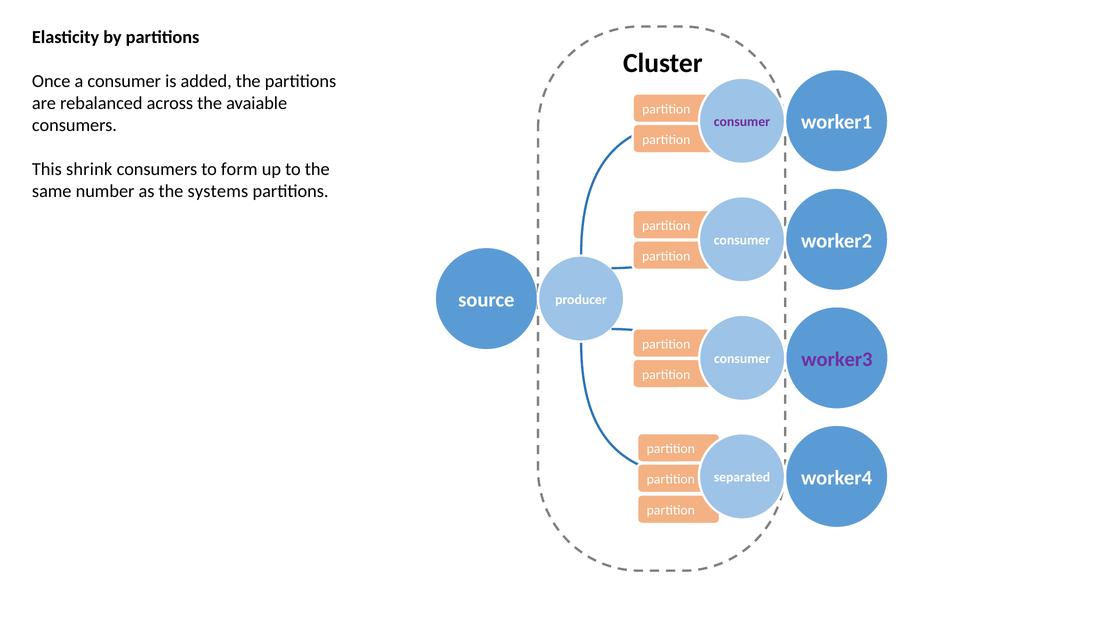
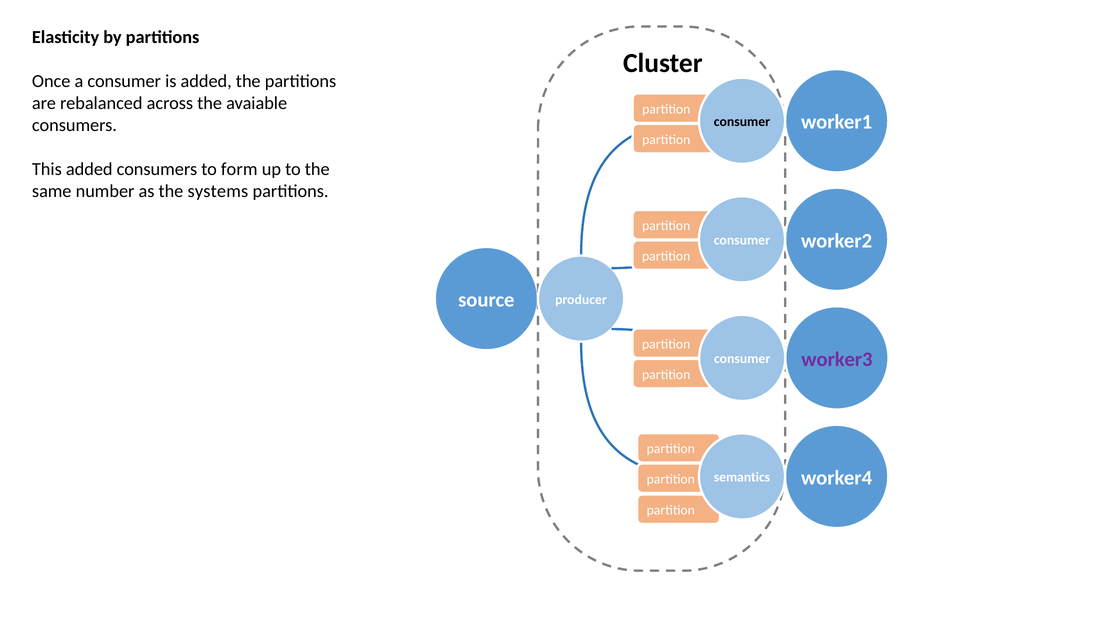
consumer at (742, 122) colour: purple -> black
This shrink: shrink -> added
separated: separated -> semantics
